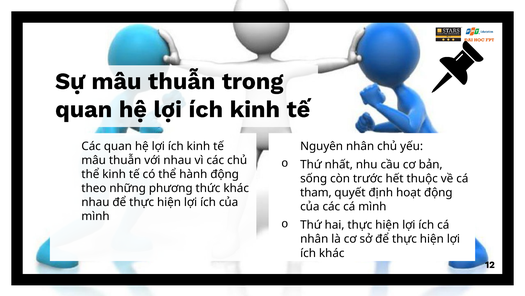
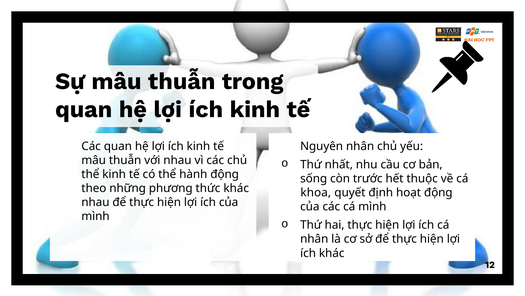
tham: tham -> khoa
